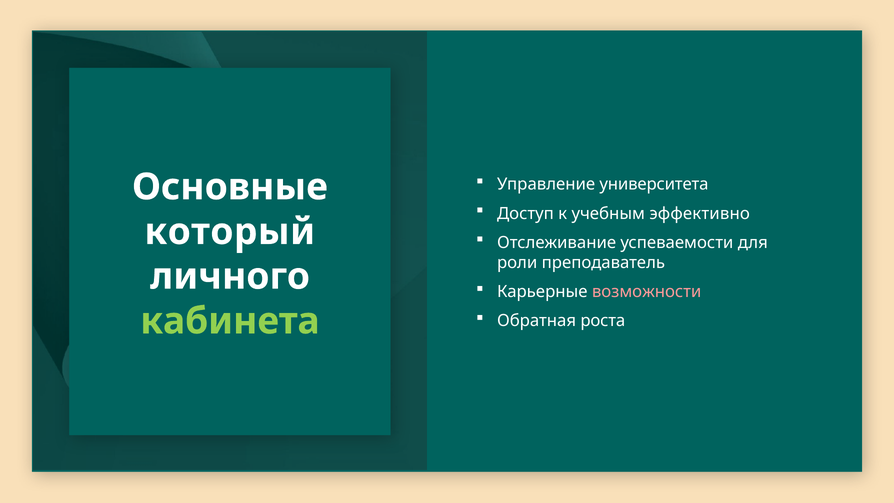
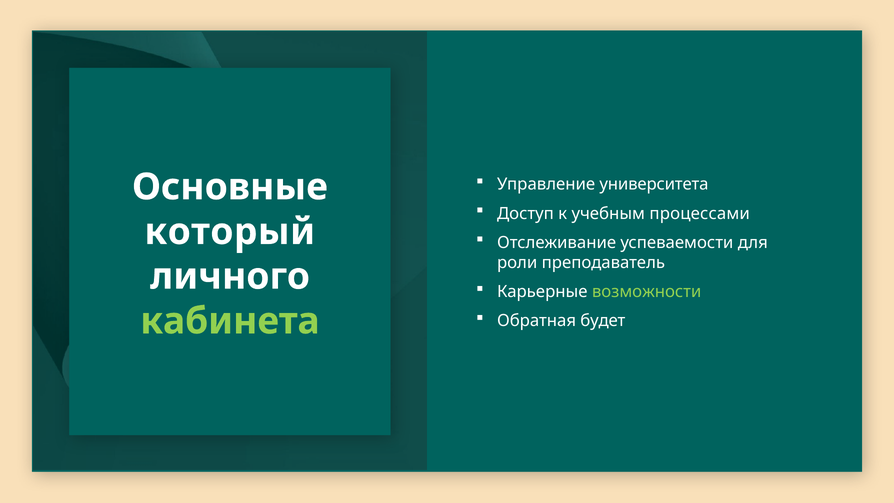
эффективно: эффективно -> процессами
возможности colour: pink -> light green
роста: роста -> будет
